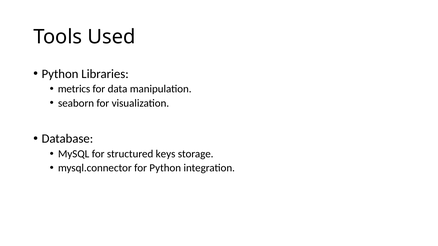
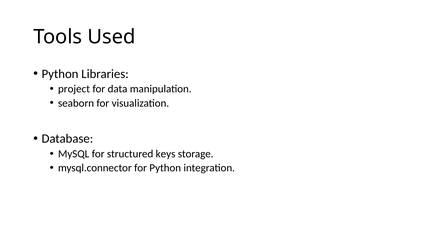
metrics: metrics -> project
